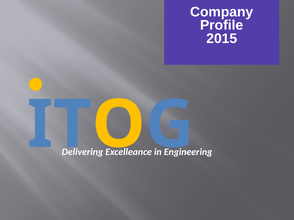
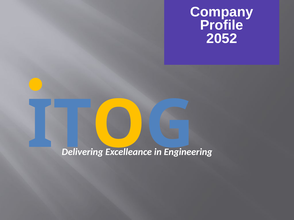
2015: 2015 -> 2052
